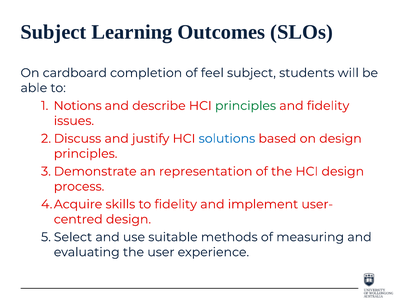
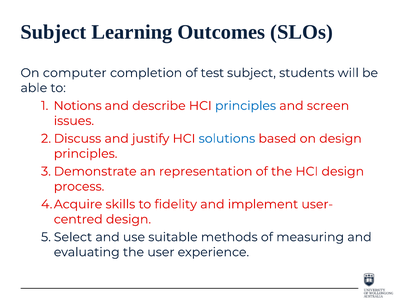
cardboard: cardboard -> computer
feel: feel -> test
principles at (246, 106) colour: green -> blue
and fidelity: fidelity -> screen
